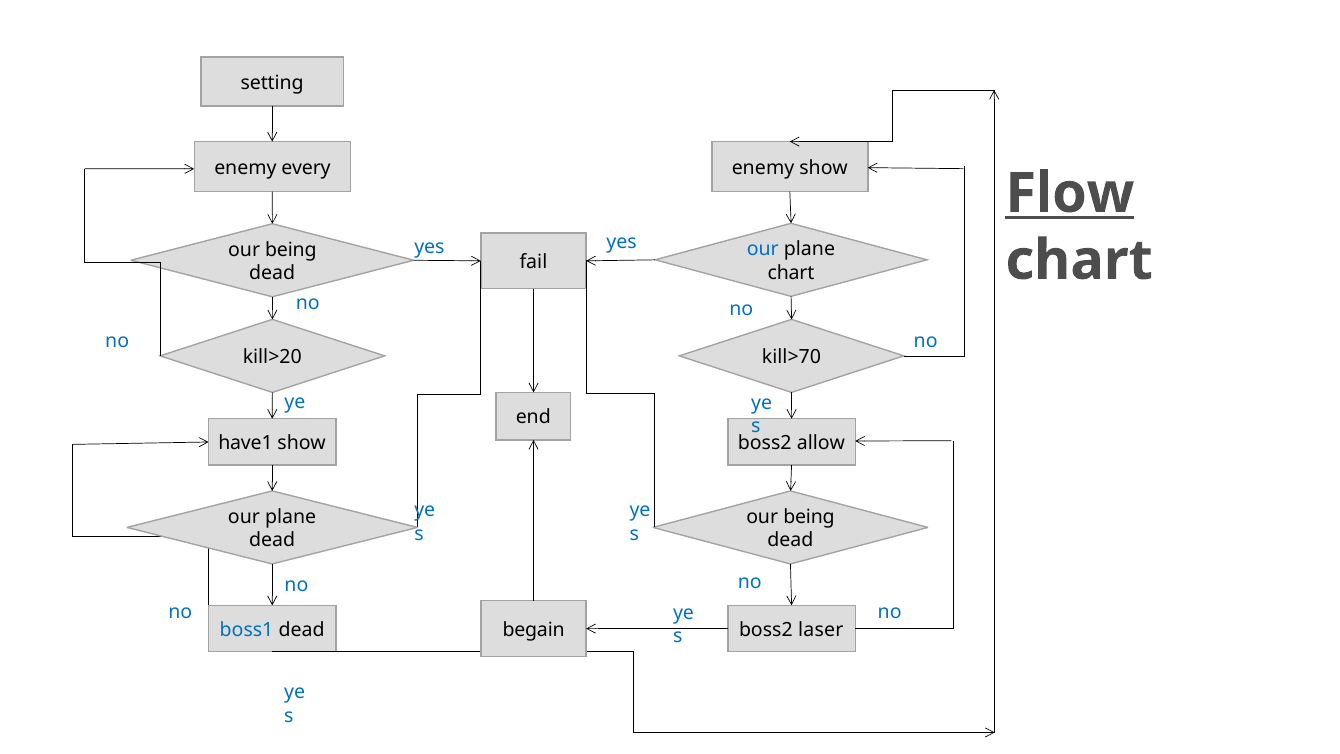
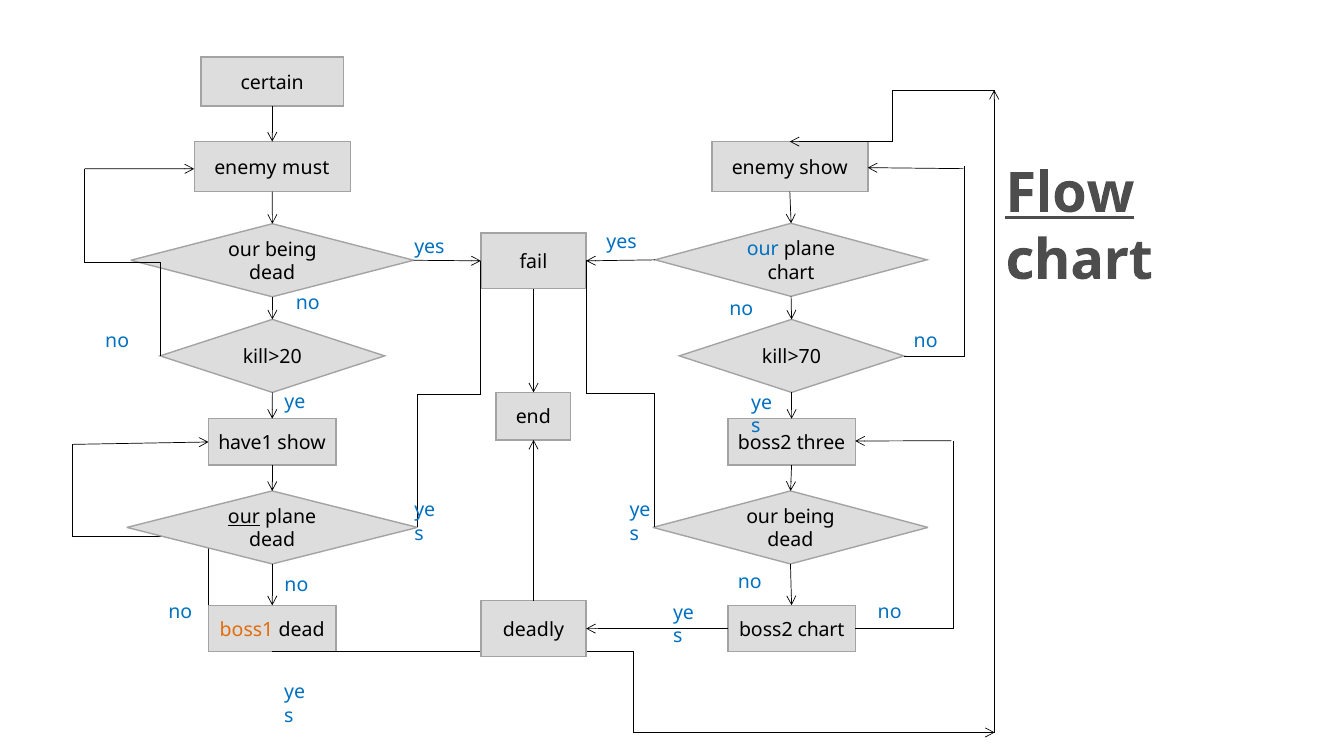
setting: setting -> certain
every: every -> must
allow: allow -> three
our at (244, 517) underline: none -> present
boss1 colour: blue -> orange
begain: begain -> deadly
boss2 laser: laser -> chart
